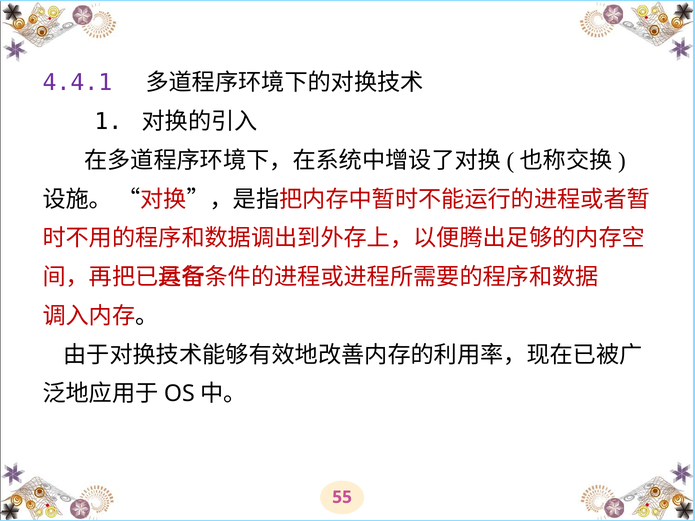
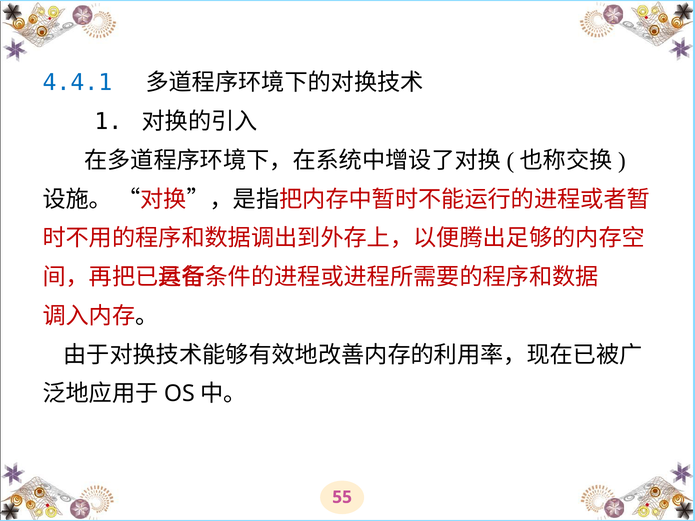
4.4.1 colour: purple -> blue
